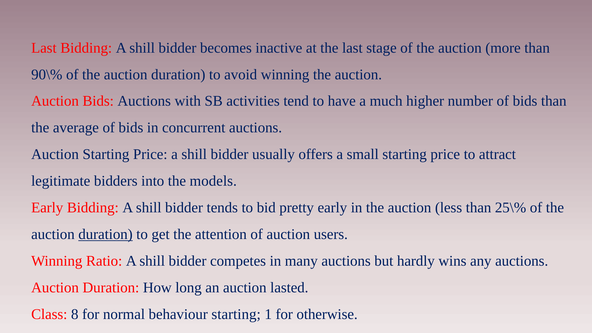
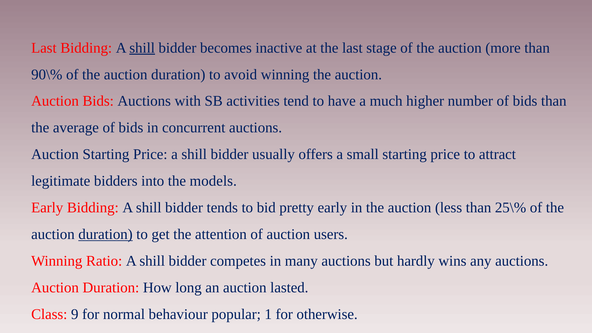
shill at (142, 48) underline: none -> present
8: 8 -> 9
behaviour starting: starting -> popular
